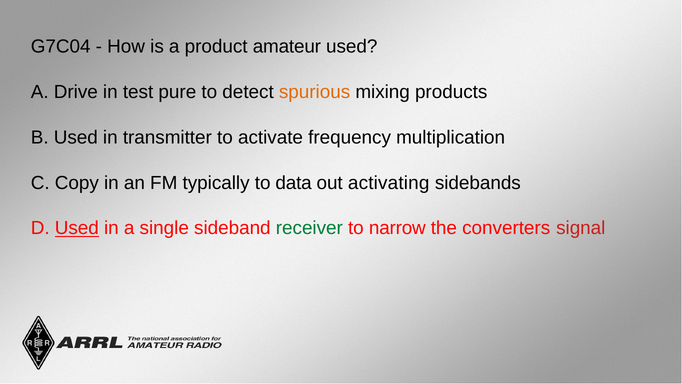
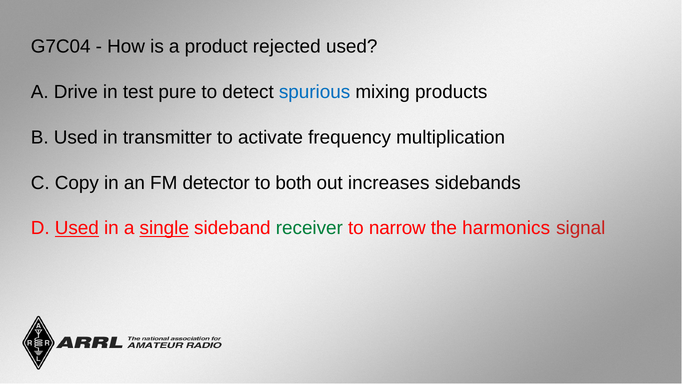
amateur: amateur -> rejected
spurious colour: orange -> blue
typically: typically -> detector
data: data -> both
activating: activating -> increases
single underline: none -> present
converters: converters -> harmonics
